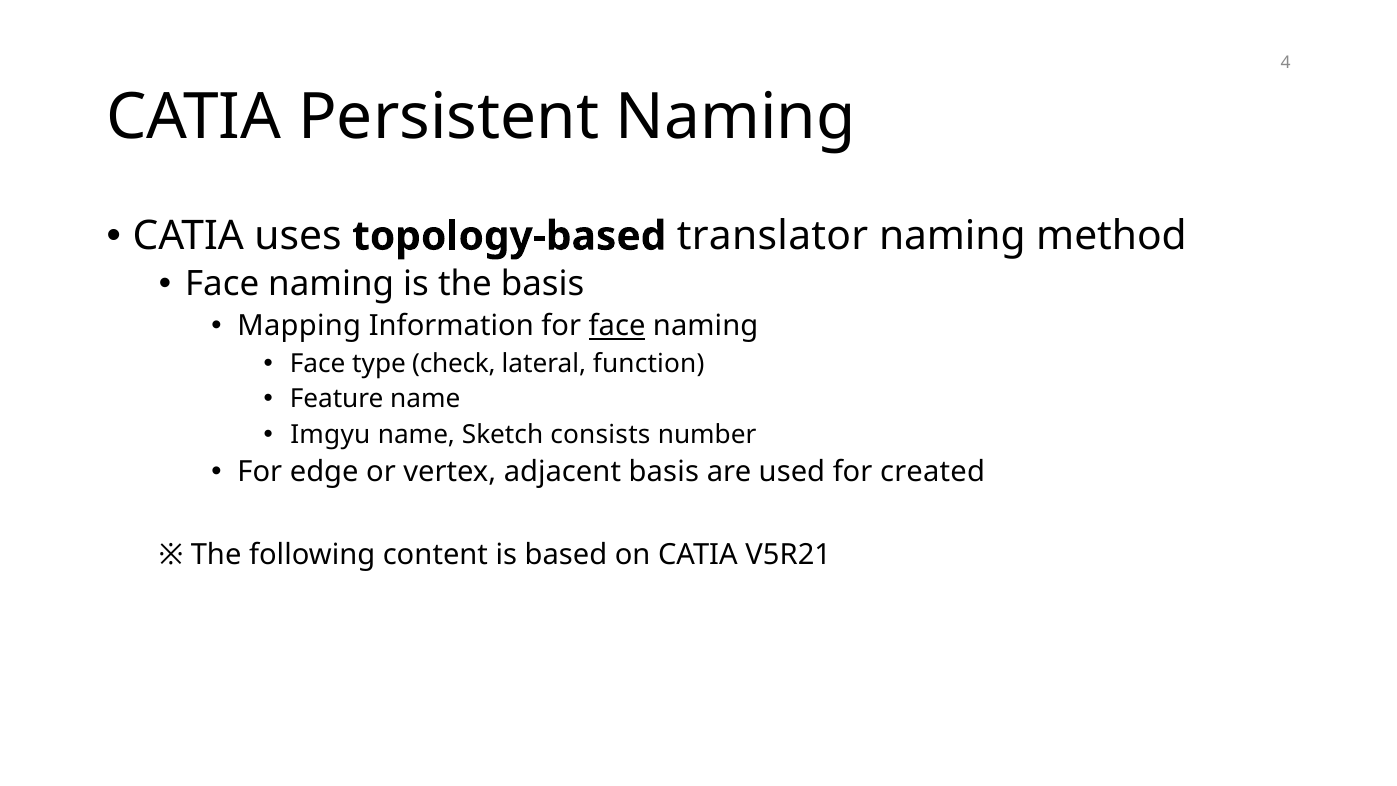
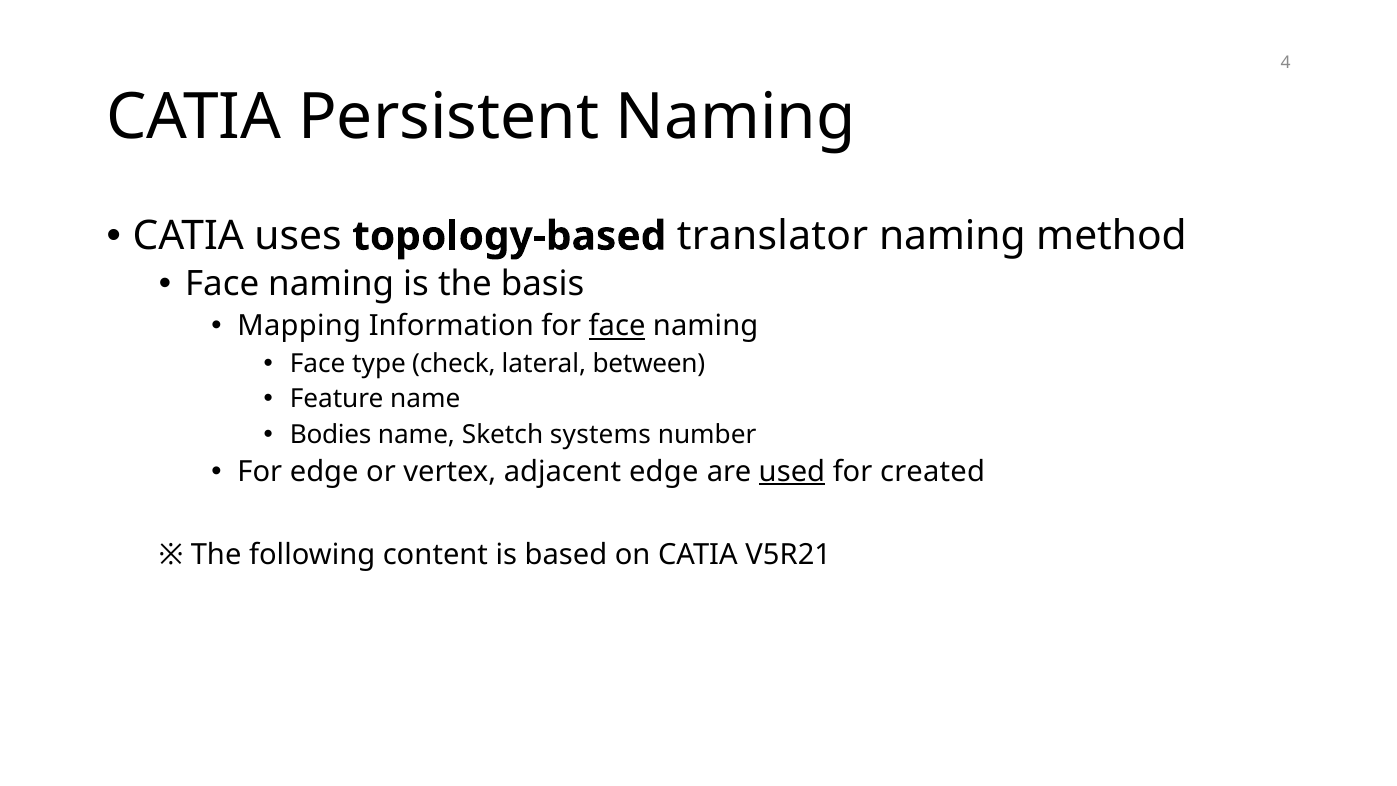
function: function -> between
Imgyu: Imgyu -> Bodies
consists: consists -> systems
adjacent basis: basis -> edge
used underline: none -> present
